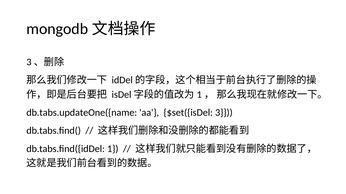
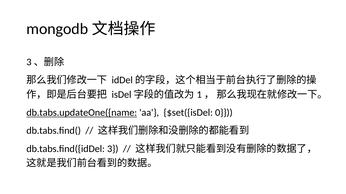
db.tabs.updateOne({name underline: none -> present
3: 3 -> 0
1: 1 -> 3
